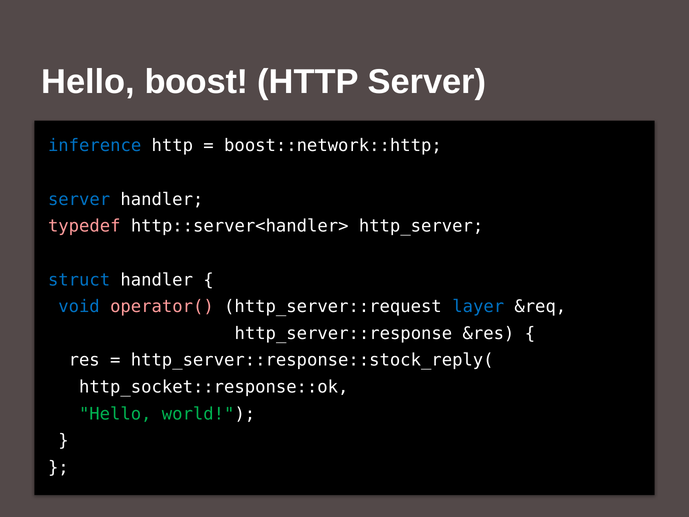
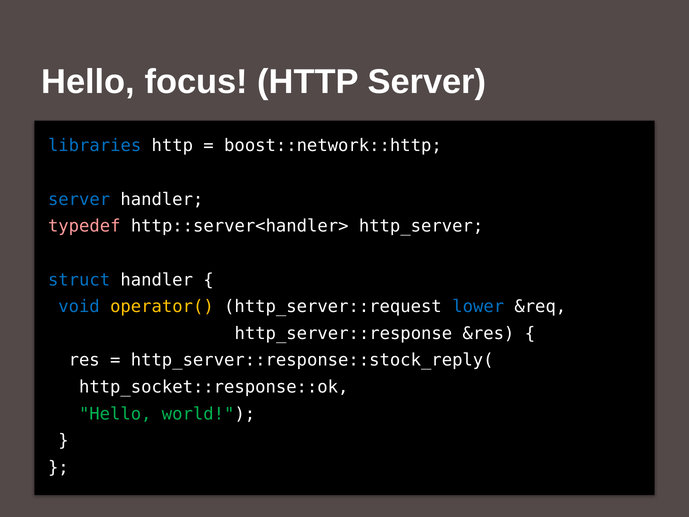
boost: boost -> focus
inference: inference -> libraries
operator( colour: pink -> yellow
layer: layer -> lower
